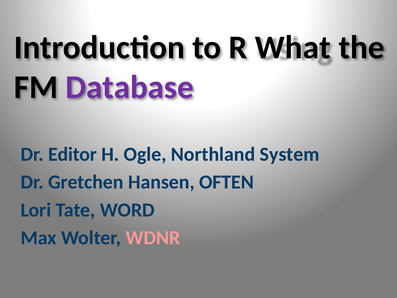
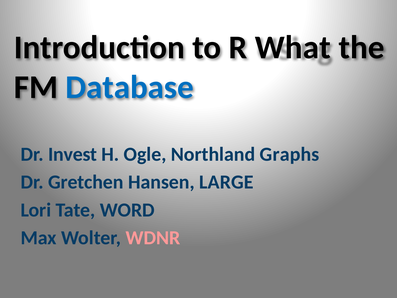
Database colour: purple -> blue
Editor: Editor -> Invest
System: System -> Graphs
OFTEN: OFTEN -> LARGE
